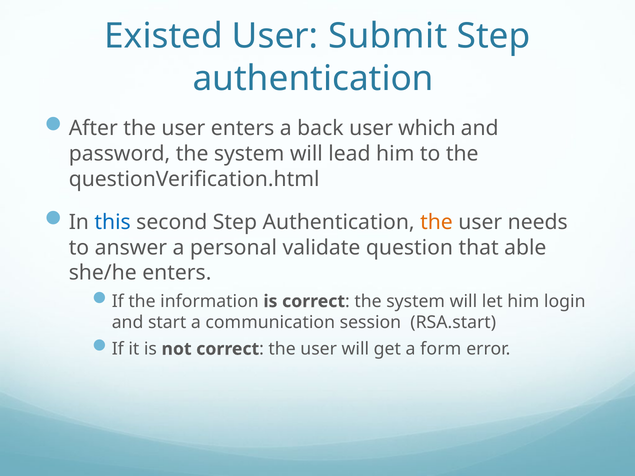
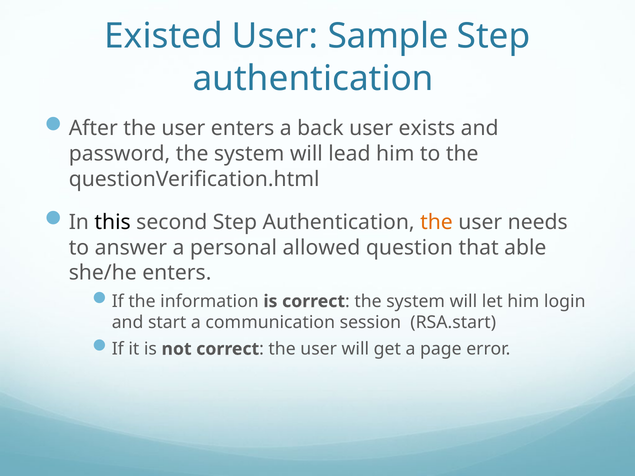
Submit: Submit -> Sample
which: which -> exists
this colour: blue -> black
validate: validate -> allowed
form: form -> page
